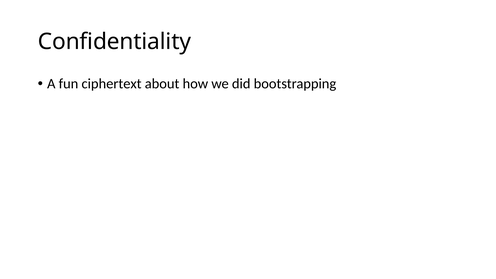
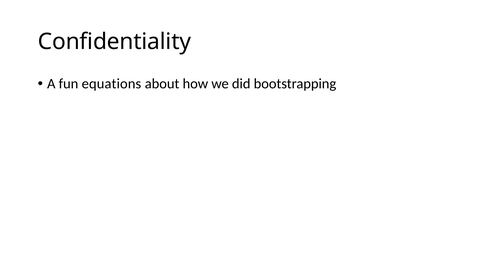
ciphertext: ciphertext -> equations
